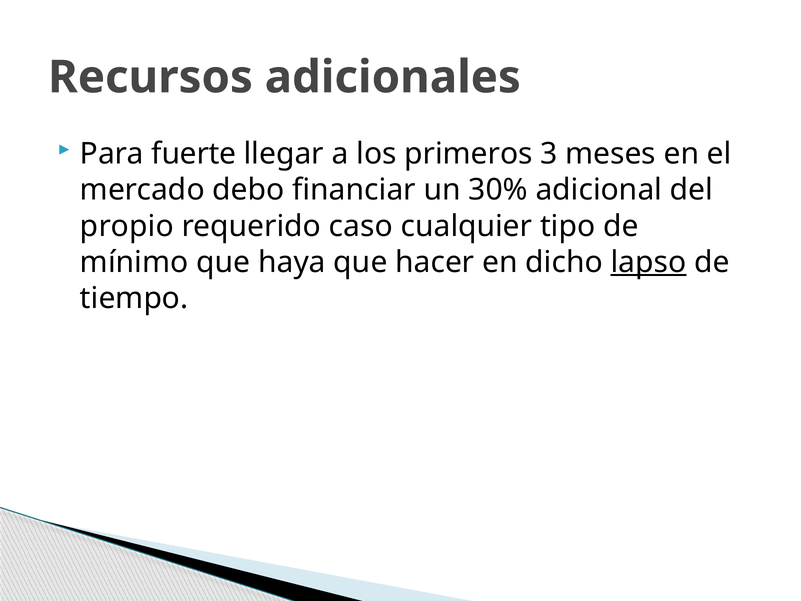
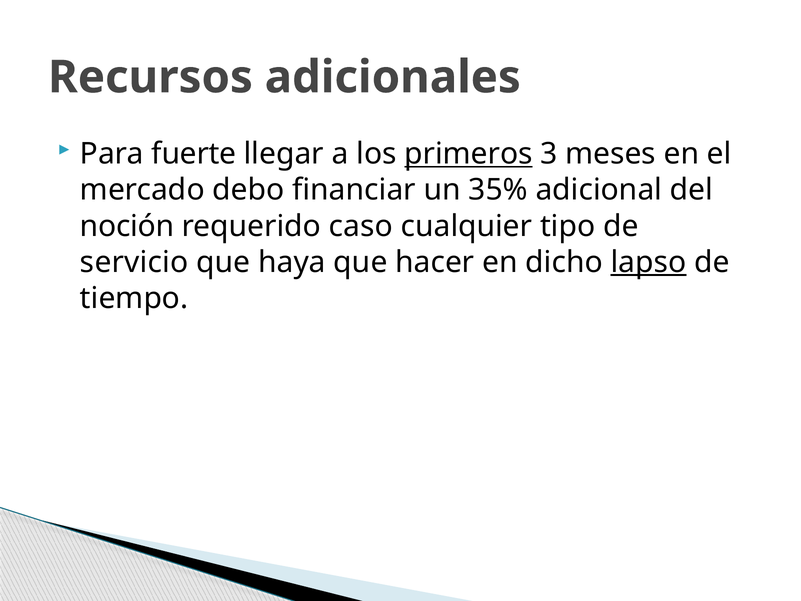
primeros underline: none -> present
30%: 30% -> 35%
propio: propio -> noción
mínimo: mínimo -> servicio
